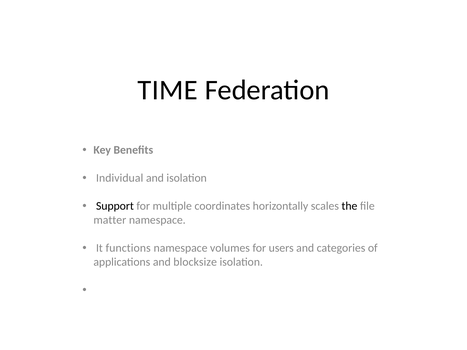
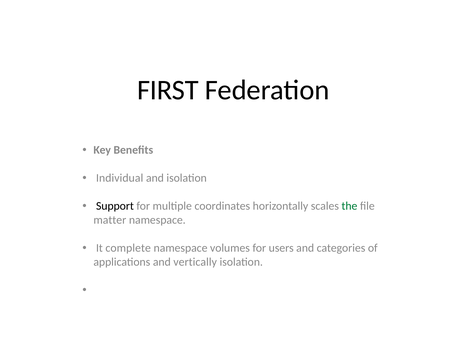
TIME: TIME -> FIRST
the colour: black -> green
functions: functions -> complete
blocksize: blocksize -> vertically
